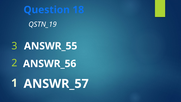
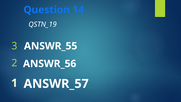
18: 18 -> 14
